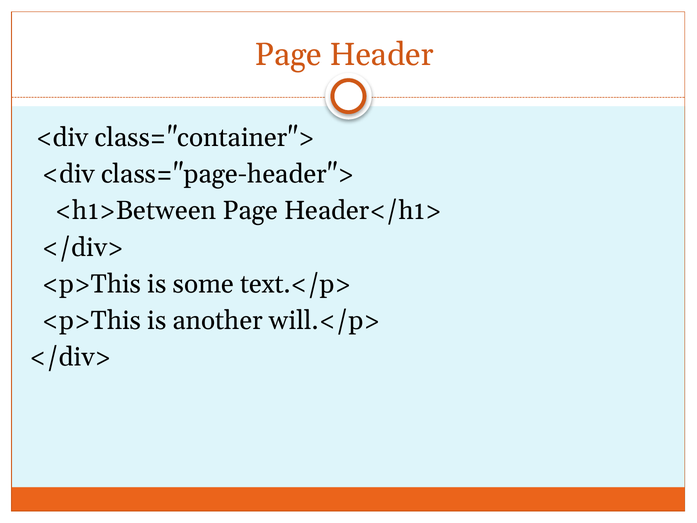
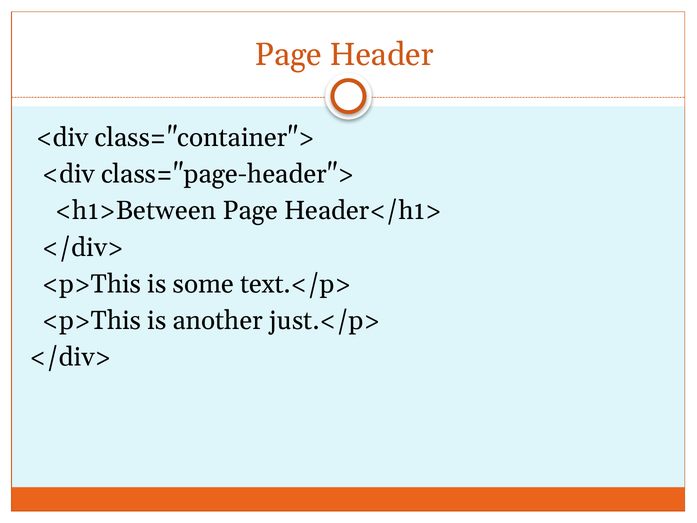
will.</p>: will.</p> -> just.</p>
